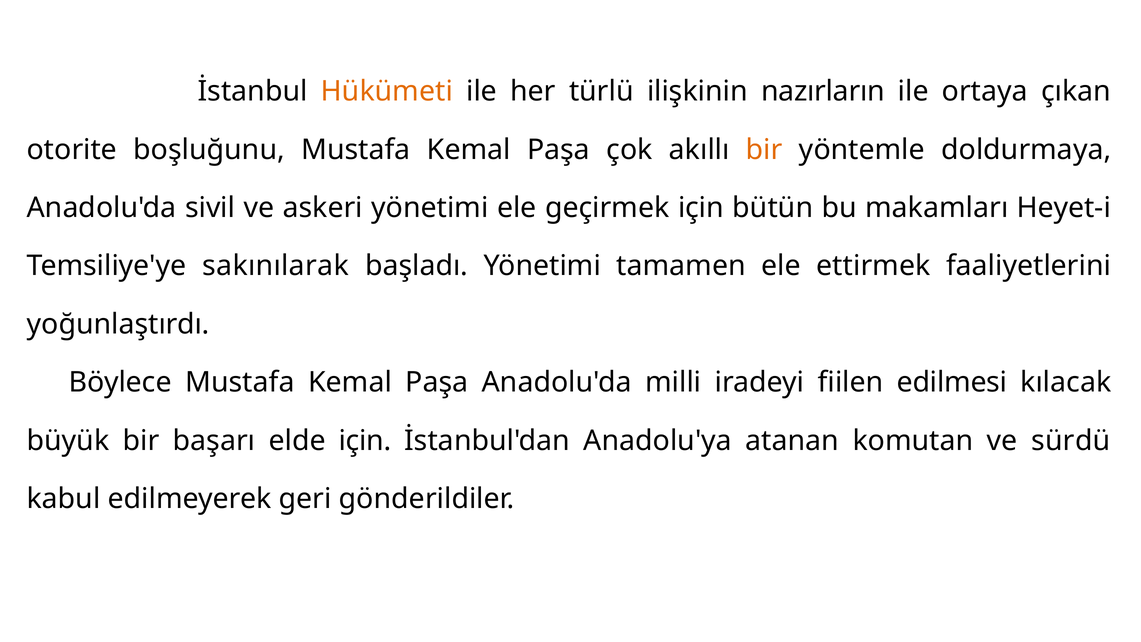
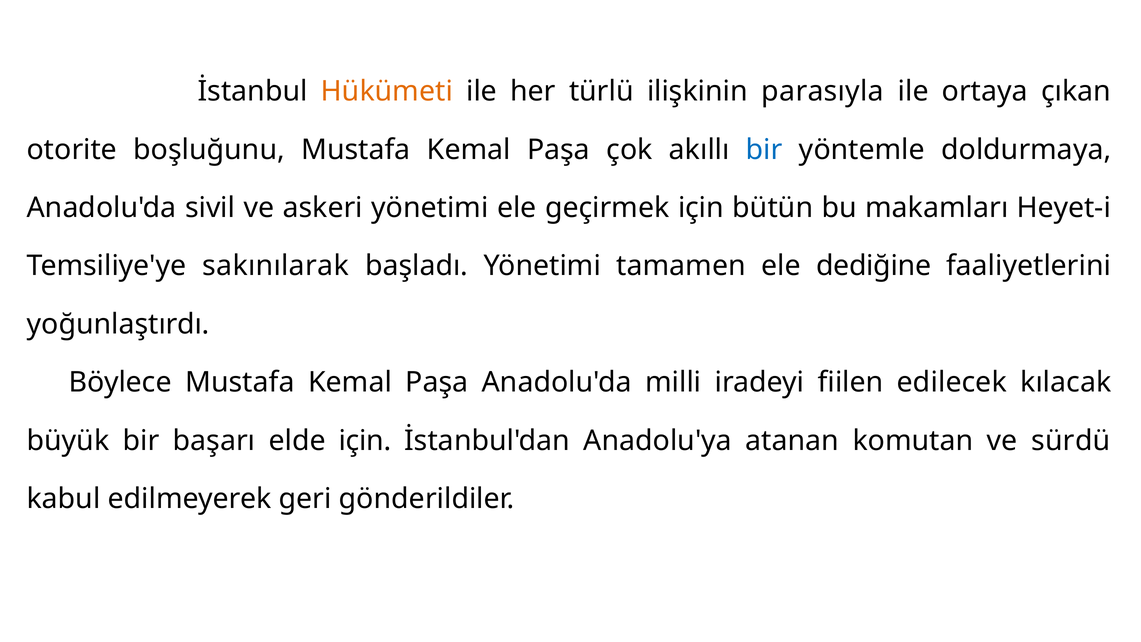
nazırların: nazırların -> parasıyla
bir at (764, 150) colour: orange -> blue
ettirmek: ettirmek -> dediğine
edilmesi: edilmesi -> edilecek
